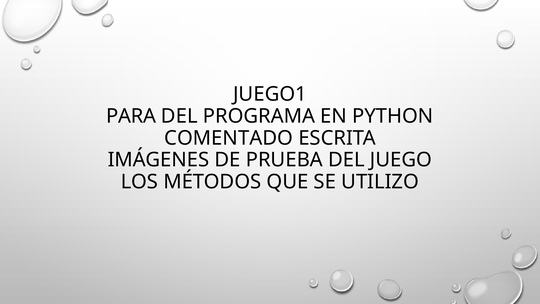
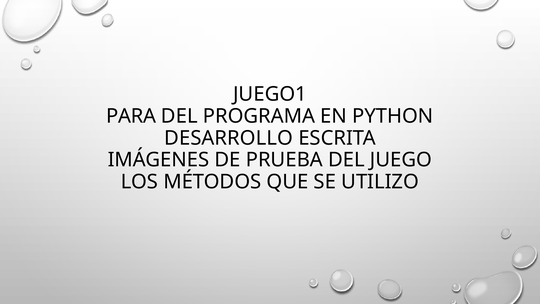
COMENTADO: COMENTADO -> DESARROLLO
